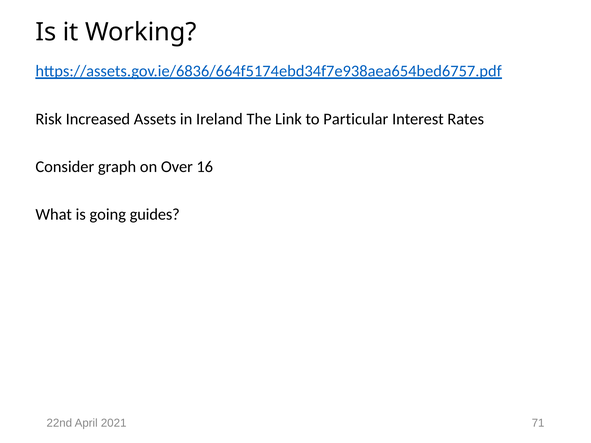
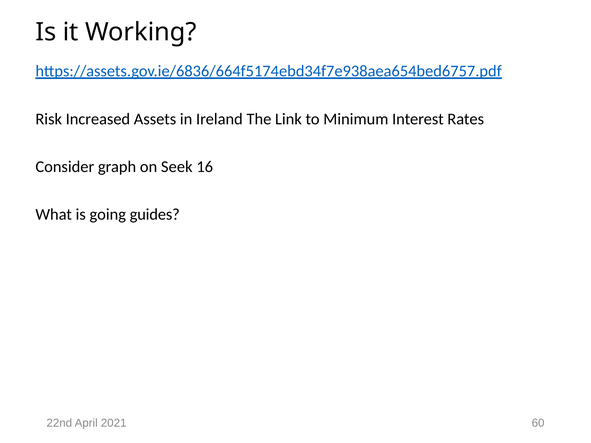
Particular: Particular -> Minimum
Over: Over -> Seek
71: 71 -> 60
